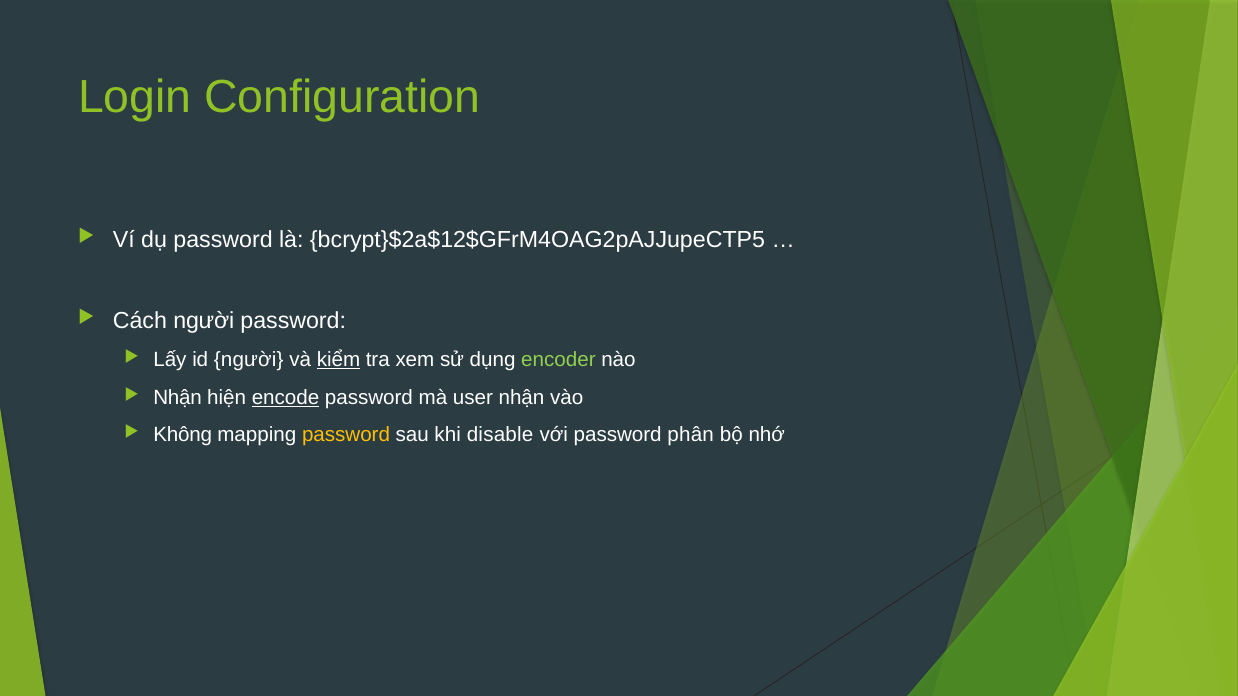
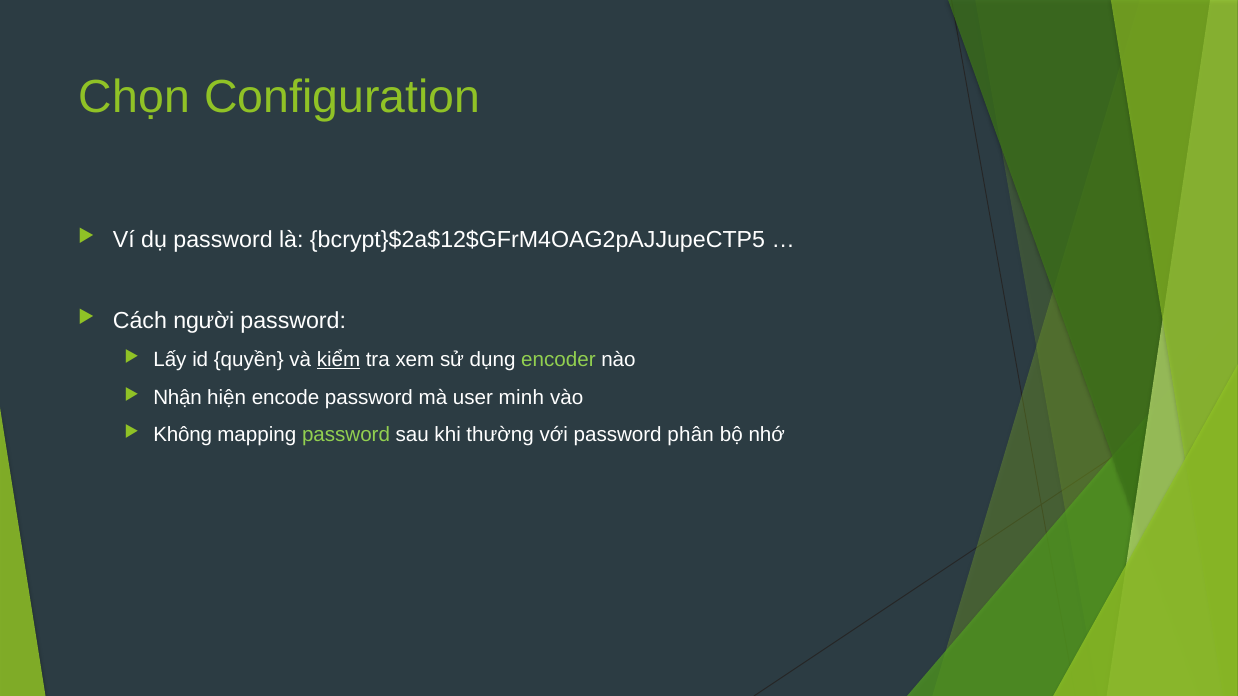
Login: Login -> Chọn
id người: người -> quyền
encode underline: present -> none
user nhận: nhận -> minh
password at (346, 435) colour: yellow -> light green
disable: disable -> thường
